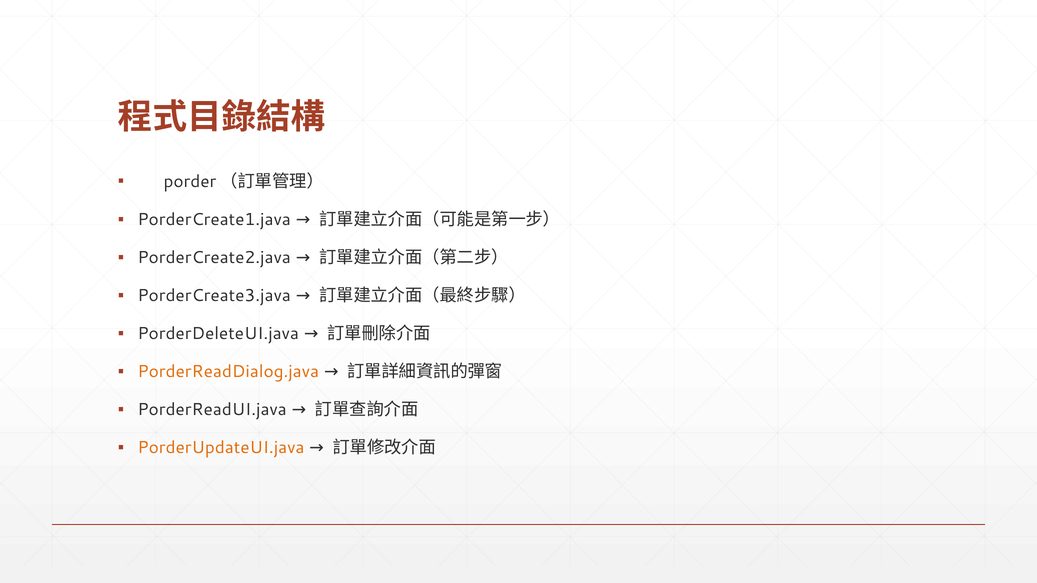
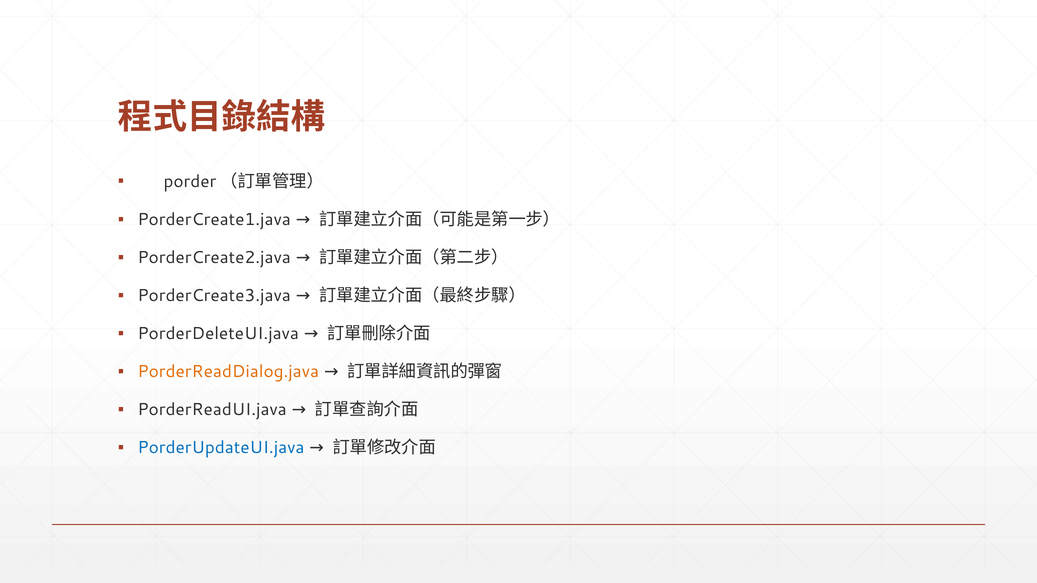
PorderUpdateUI.java colour: orange -> blue
